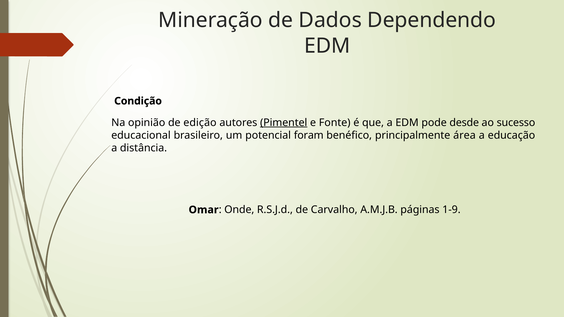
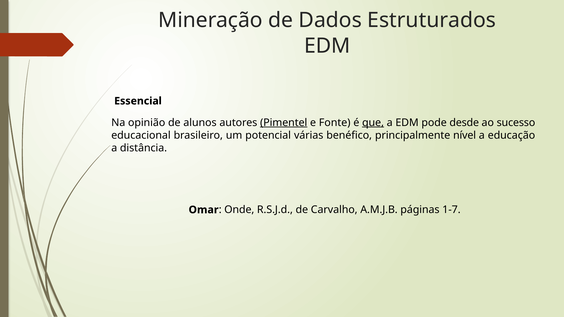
Dependendo: Dependendo -> Estruturados
Condição: Condição -> Essencial
edição: edição -> alunos
que underline: none -> present
foram: foram -> várias
área: área -> nível
1-9: 1-9 -> 1-7
